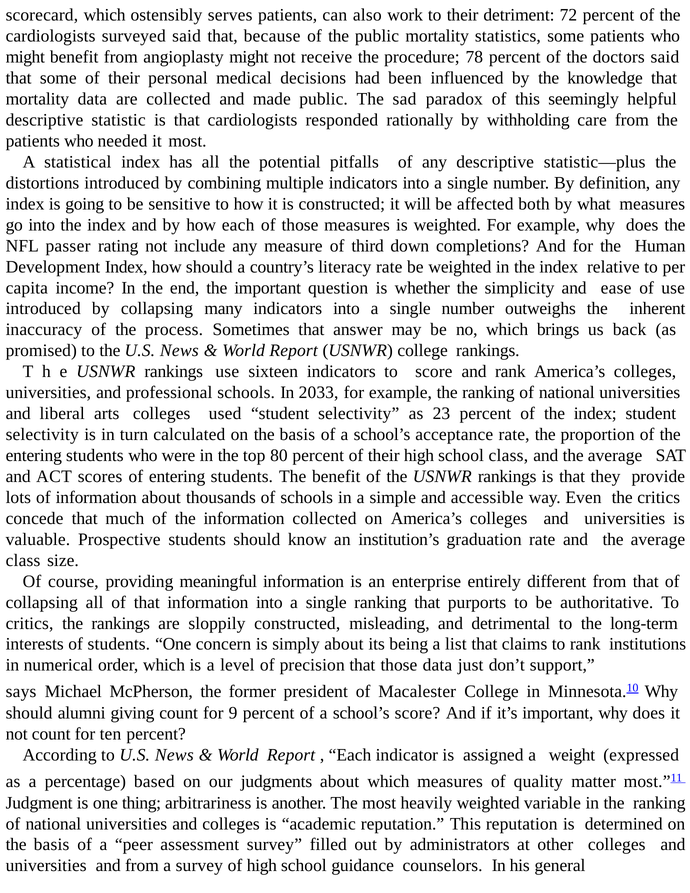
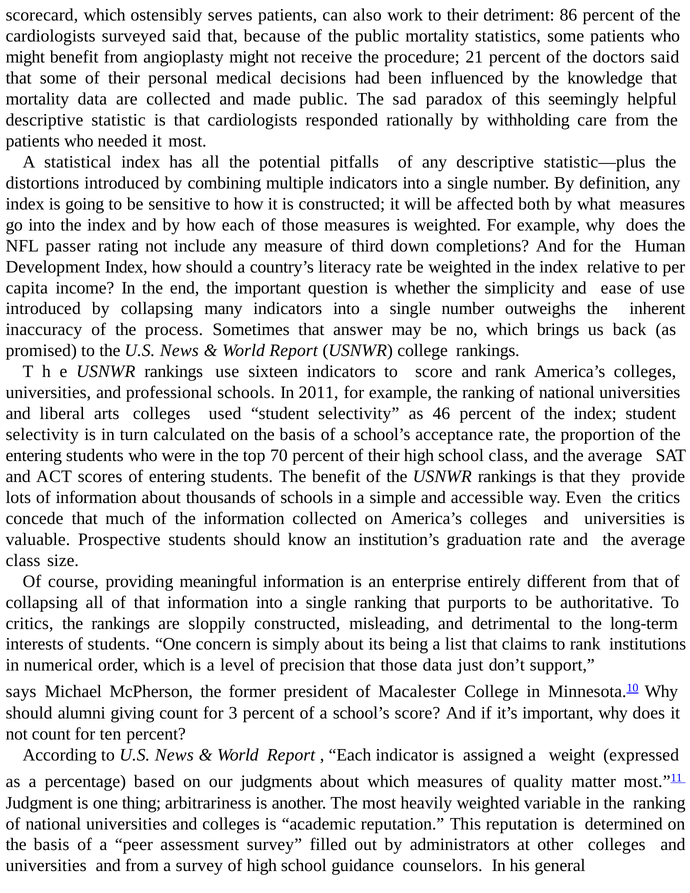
72: 72 -> 86
78: 78 -> 21
2033: 2033 -> 2011
23: 23 -> 46
80: 80 -> 70
9: 9 -> 3
